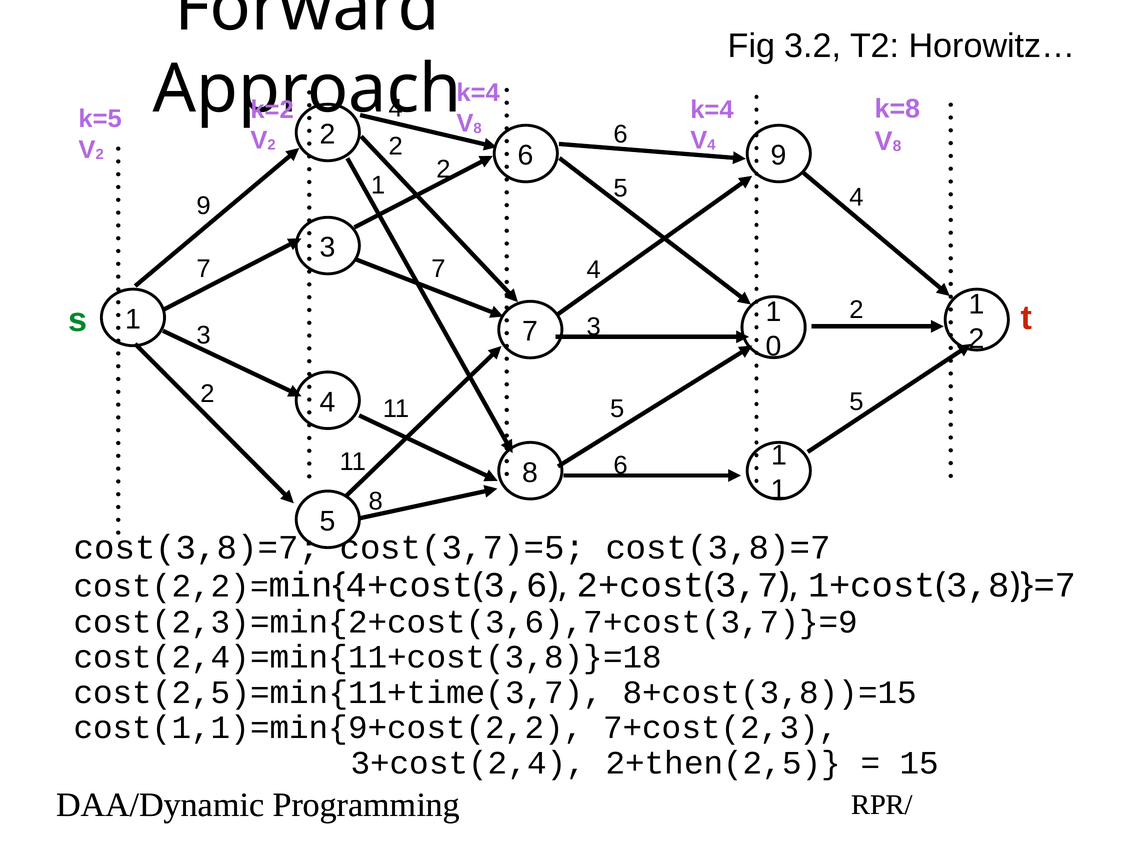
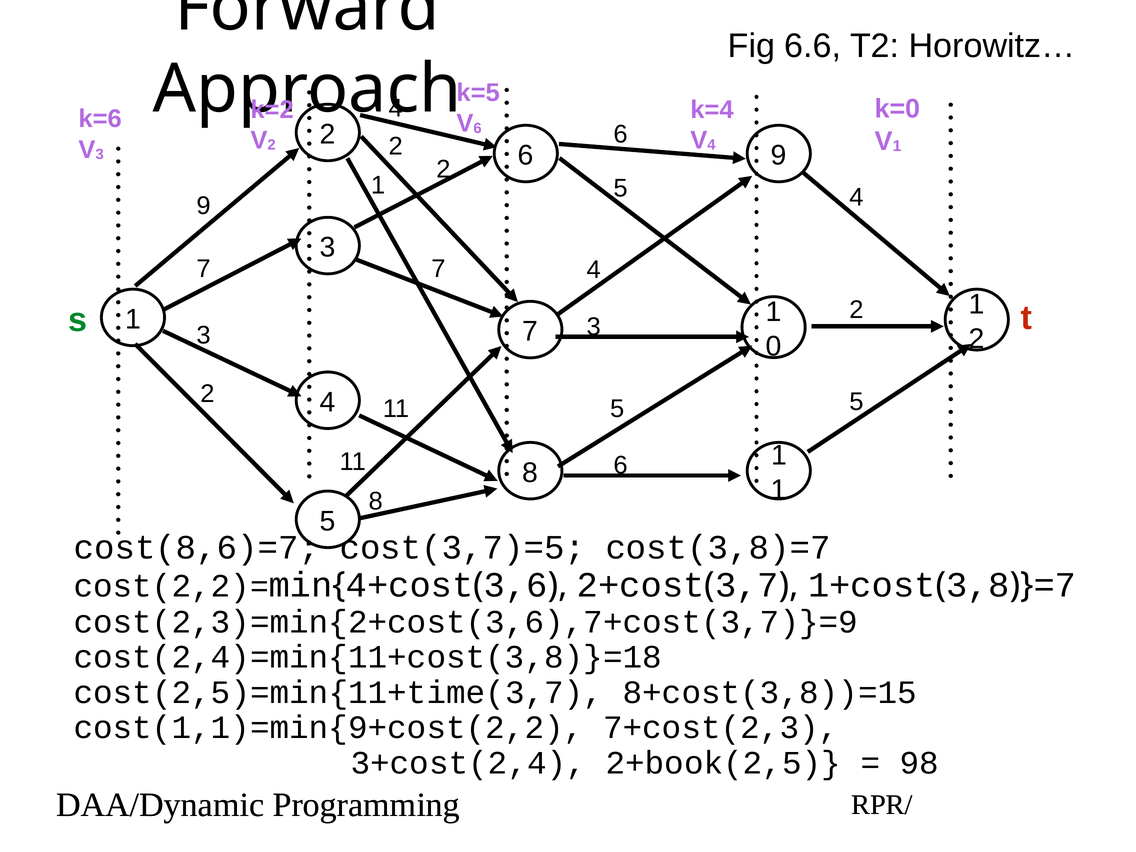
3.2: 3.2 -> 6.6
k=4 at (478, 93): k=4 -> k=5
k=8: k=8 -> k=0
k=5: k=5 -> k=6
8 at (478, 128): 8 -> 6
8 at (897, 146): 8 -> 1
2 at (100, 154): 2 -> 3
cost(3,8)=7 at (196, 548): cost(3,8)=7 -> cost(8,6)=7
2+then(2,5: 2+then(2,5 -> 2+book(2,5
15: 15 -> 98
